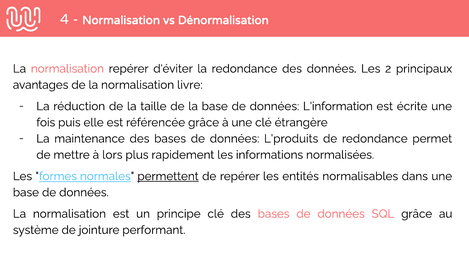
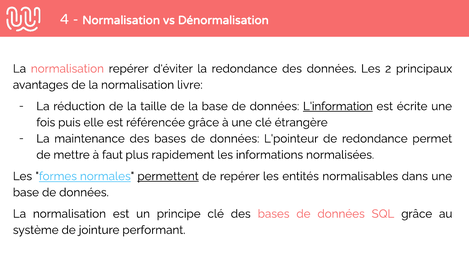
L'information underline: none -> present
L'produits: L'produits -> L'pointeur
lors: lors -> faut
